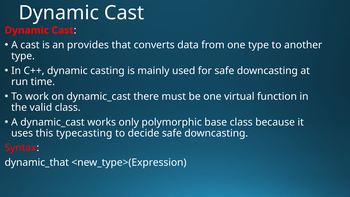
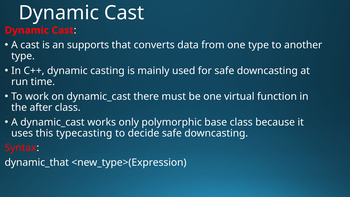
provides: provides -> supports
valid: valid -> after
